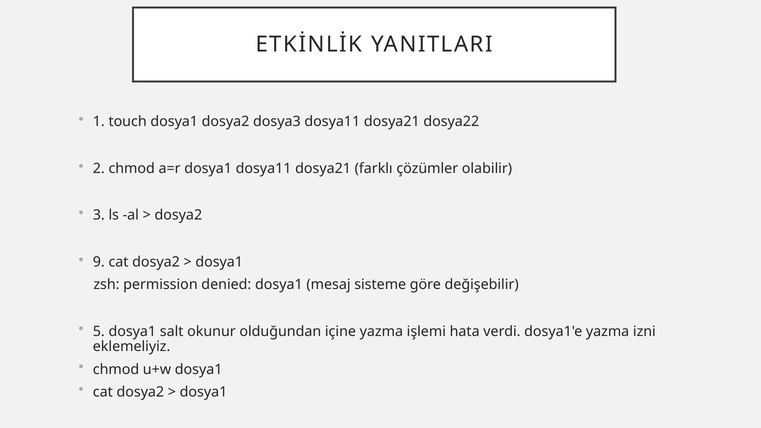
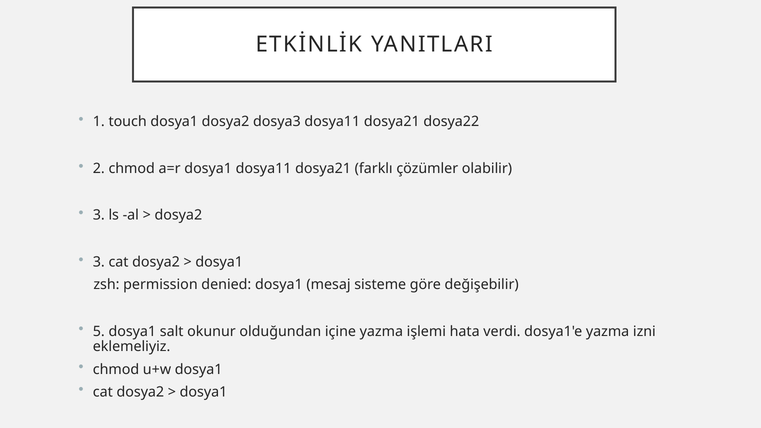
9 at (99, 262): 9 -> 3
